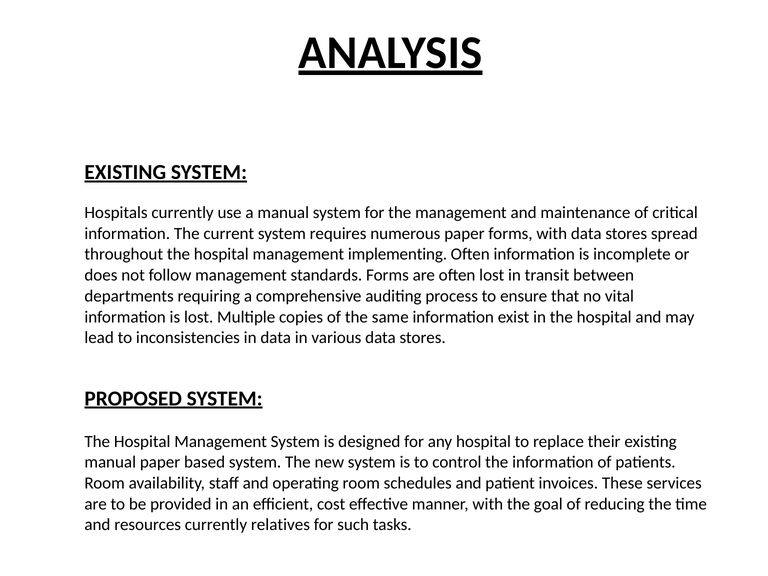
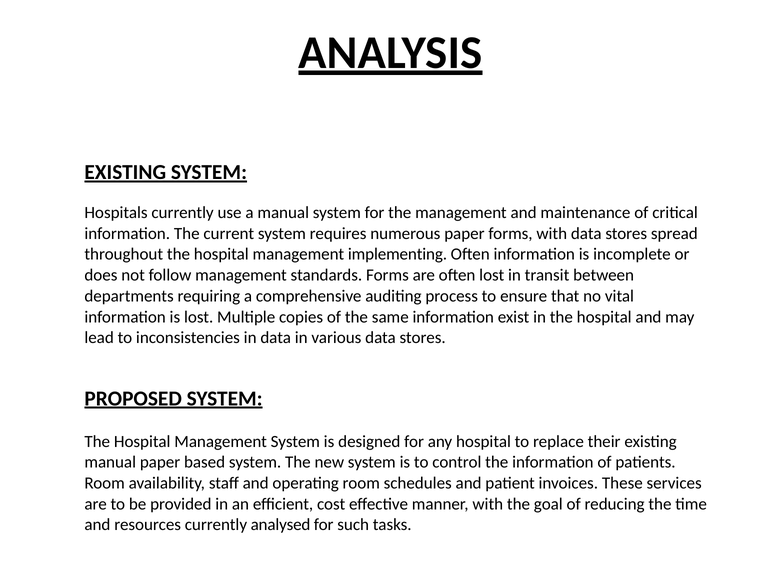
relatives: relatives -> analysed
